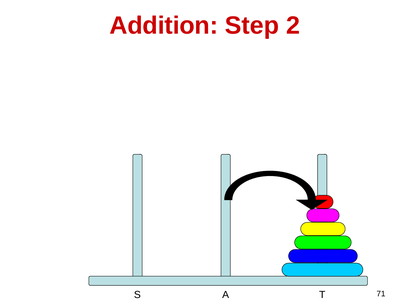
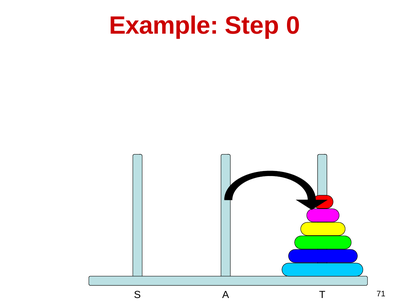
Addition: Addition -> Example
2: 2 -> 0
